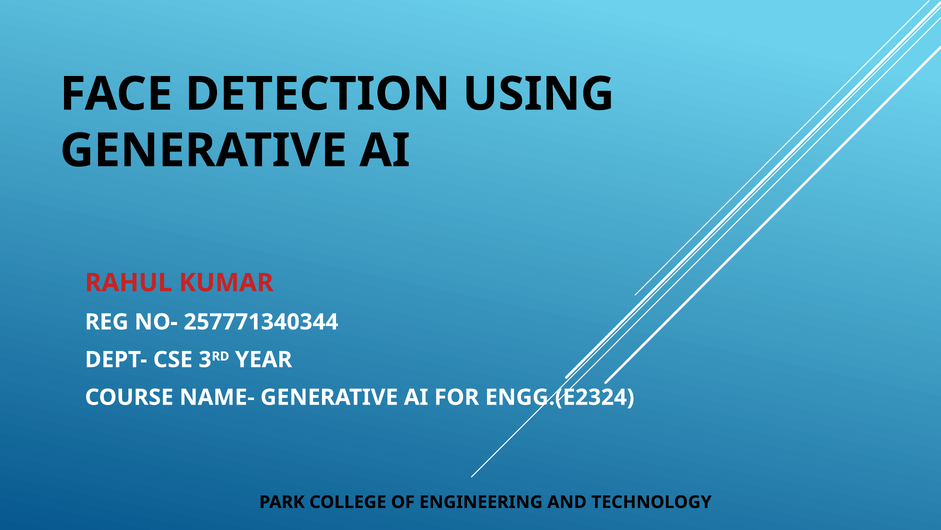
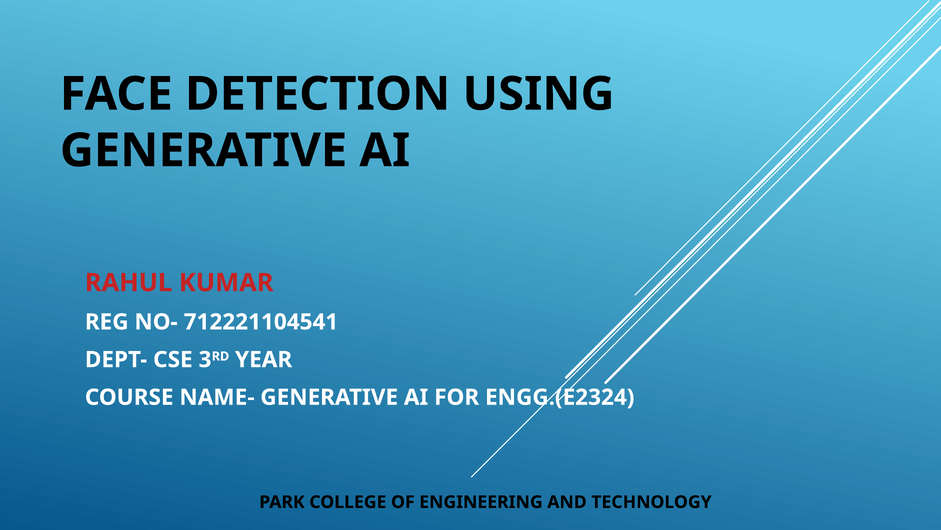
257771340344: 257771340344 -> 712221104541
